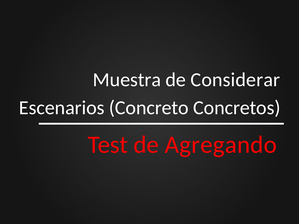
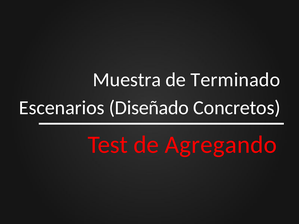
Considerar: Considerar -> Terminado
Concreto: Concreto -> Diseñado
